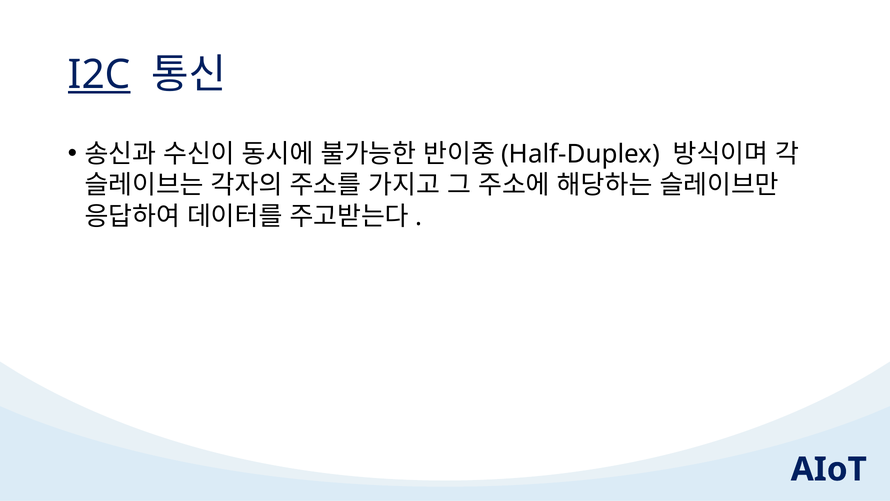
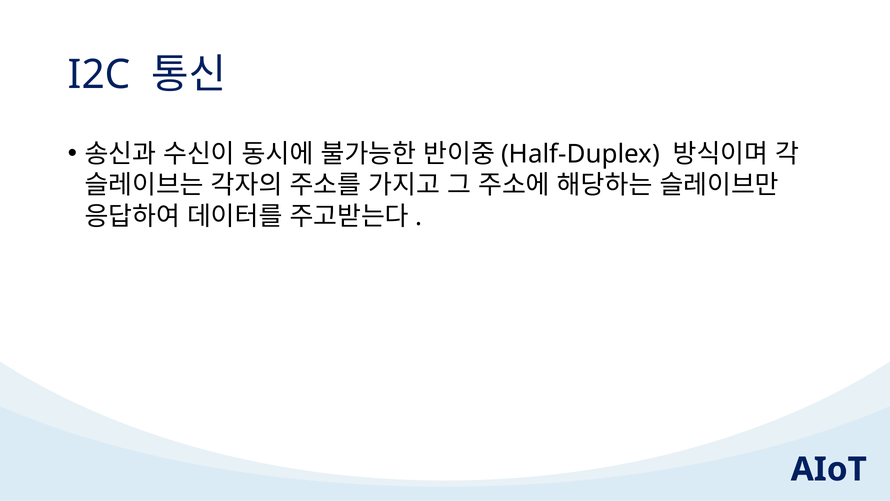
I2C underline: present -> none
